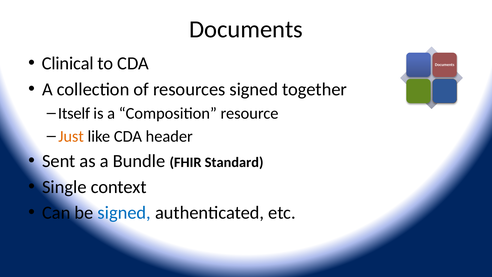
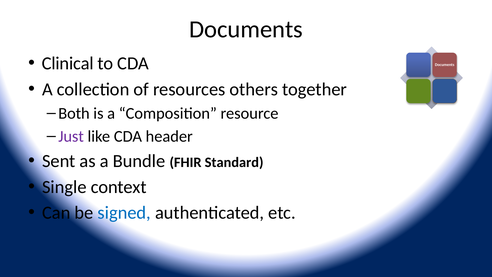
resources signed: signed -> others
Itself: Itself -> Both
Just colour: orange -> purple
